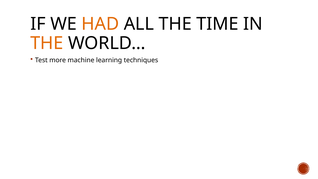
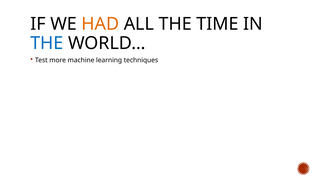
THE at (47, 43) colour: orange -> blue
